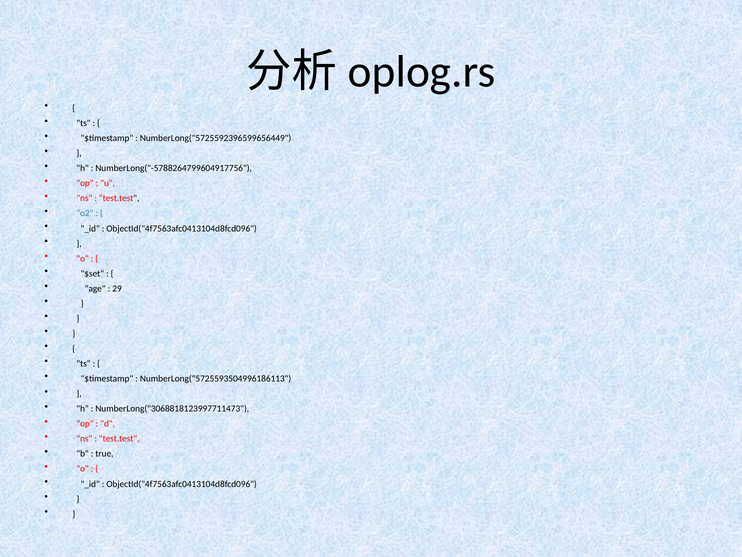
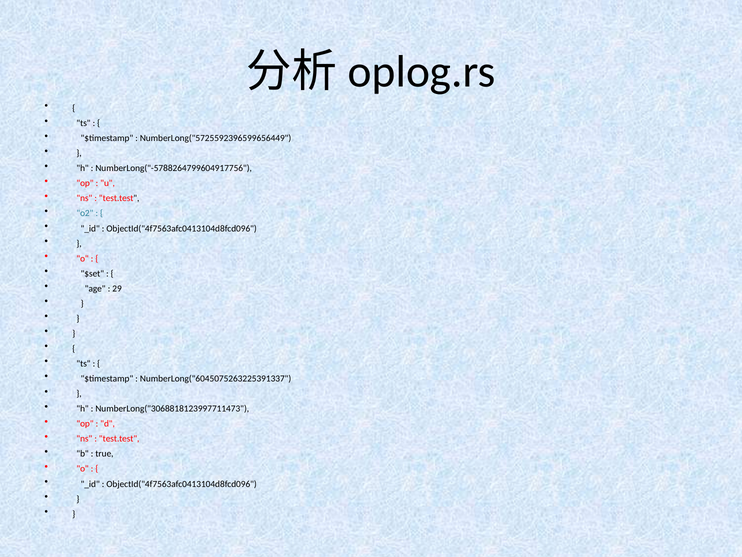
NumberLong("5725593504996186113: NumberLong("5725593504996186113 -> NumberLong("6045075263225391337
